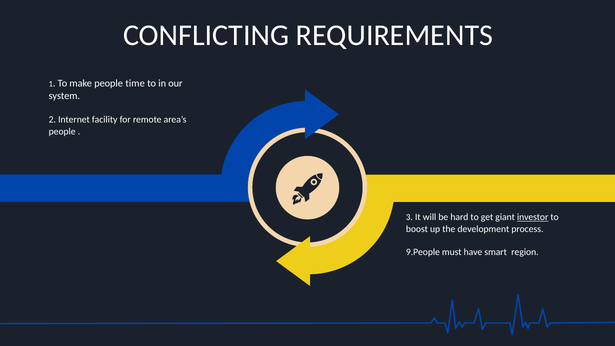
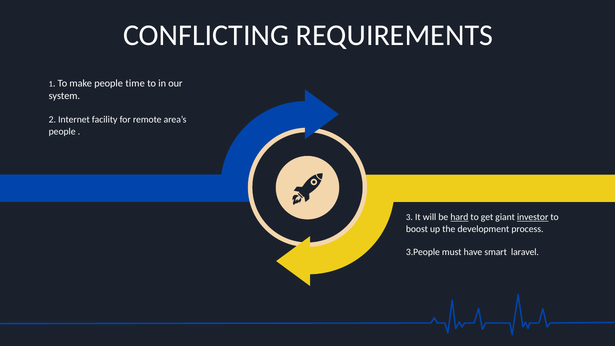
hard underline: none -> present
9.People: 9.People -> 3.People
region: region -> laravel
